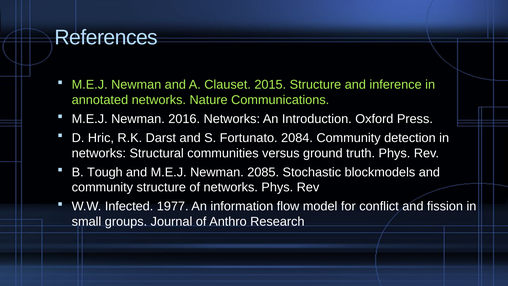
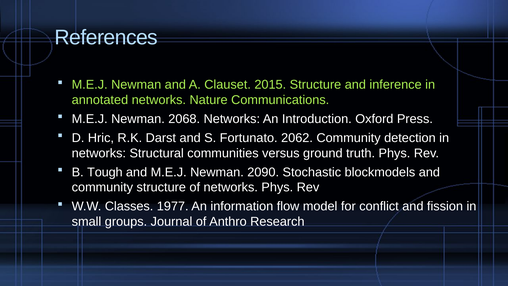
2016: 2016 -> 2068
2084: 2084 -> 2062
2085: 2085 -> 2090
Infected: Infected -> Classes
